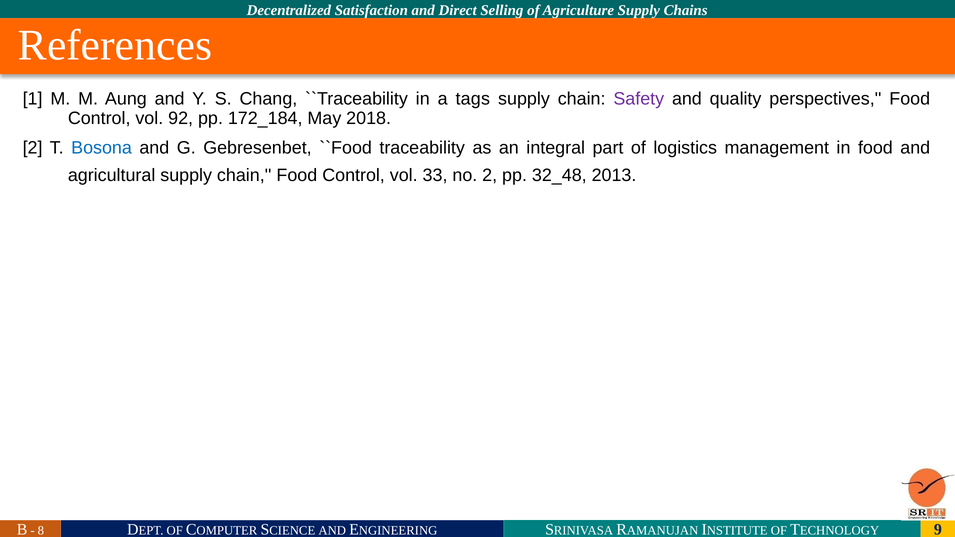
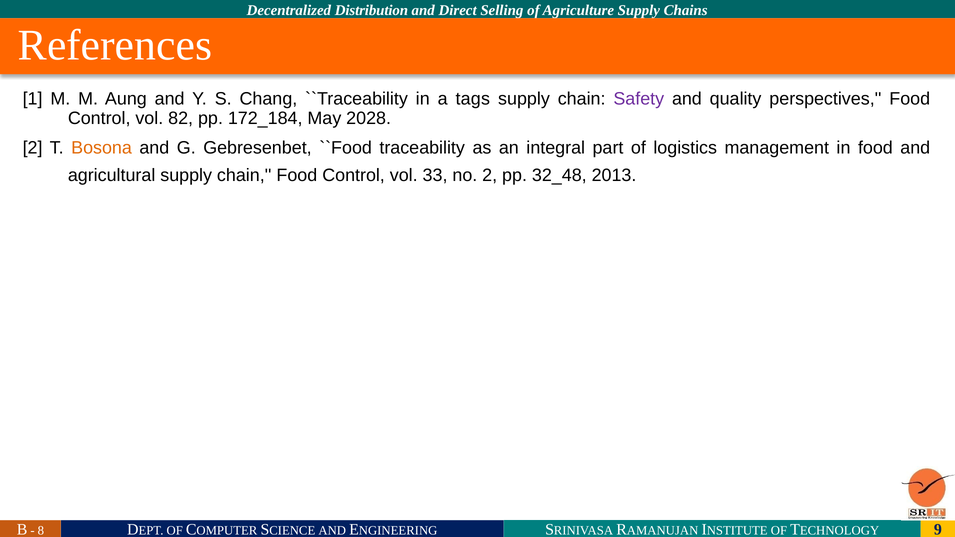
Satisfaction: Satisfaction -> Distribution
92: 92 -> 82
2018: 2018 -> 2028
Bosona colour: blue -> orange
